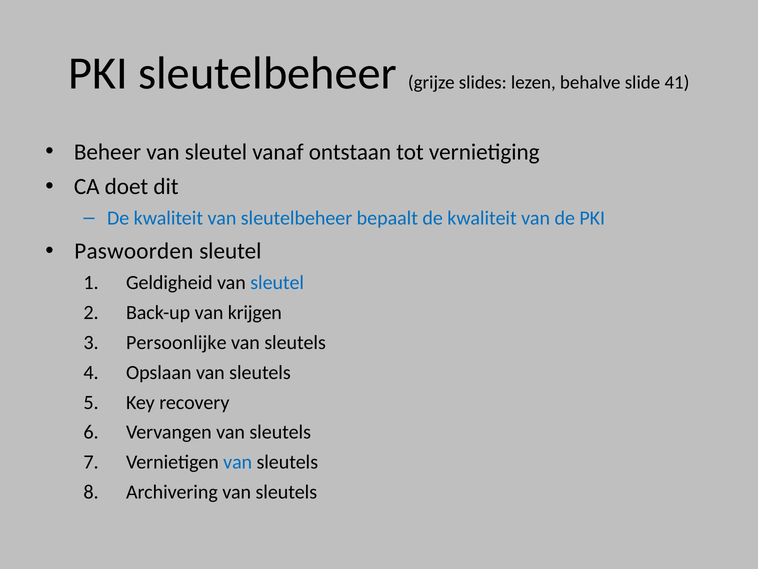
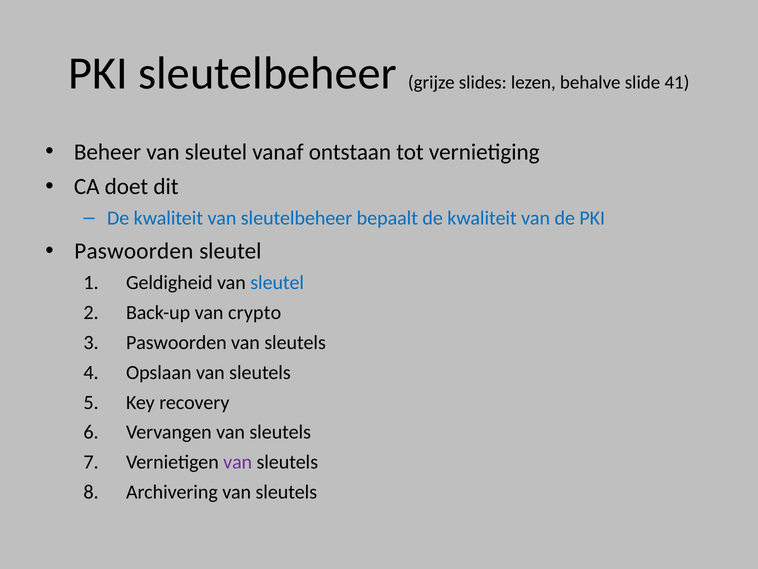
krijgen: krijgen -> crypto
Persoonlijke at (176, 342): Persoonlijke -> Paswoorden
van at (238, 462) colour: blue -> purple
